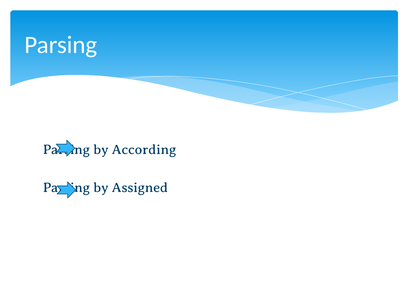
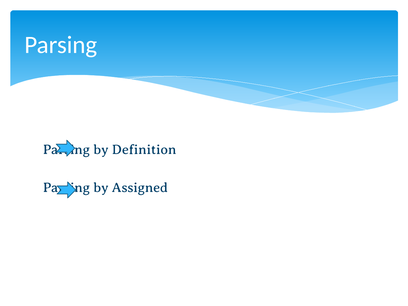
According: According -> Definition
